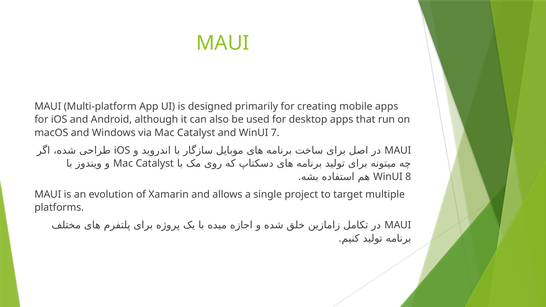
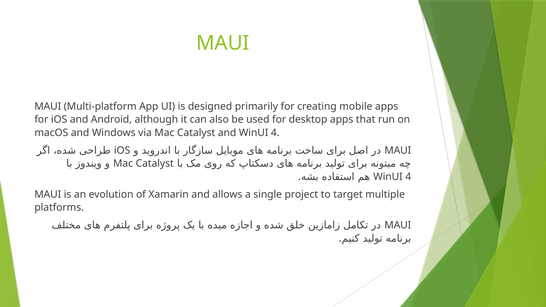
and WinUI 7: 7 -> 4
8 at (408, 177): 8 -> 4
